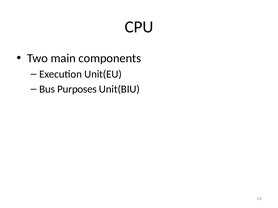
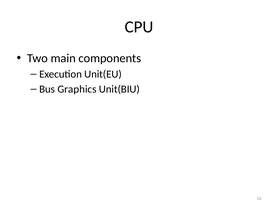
Purposes: Purposes -> Graphics
